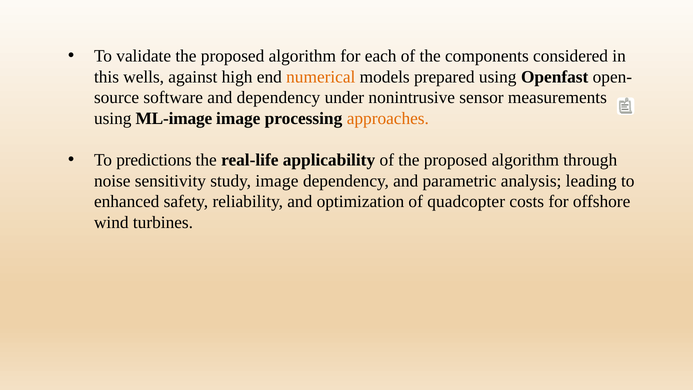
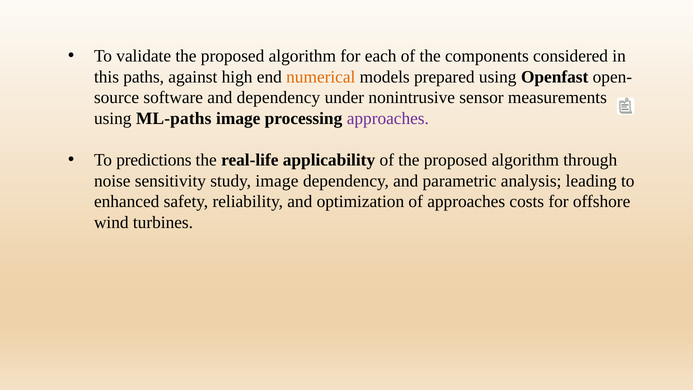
wells: wells -> paths
ML-image: ML-image -> ML-paths
approaches at (388, 118) colour: orange -> purple
of quadcopter: quadcopter -> approaches
